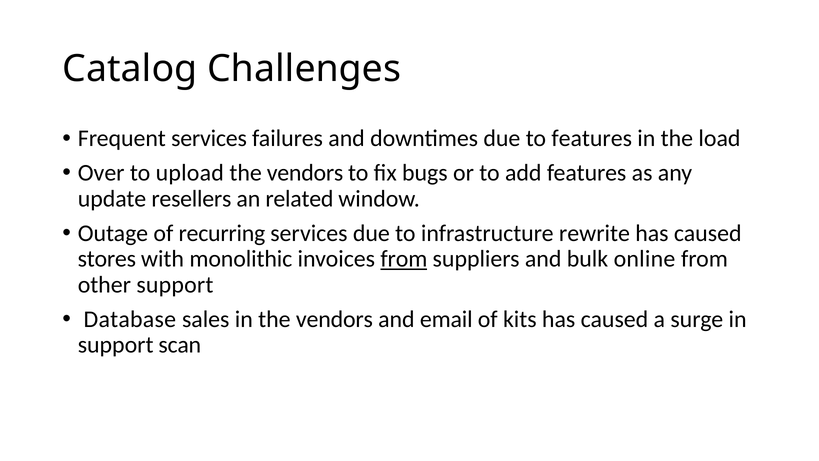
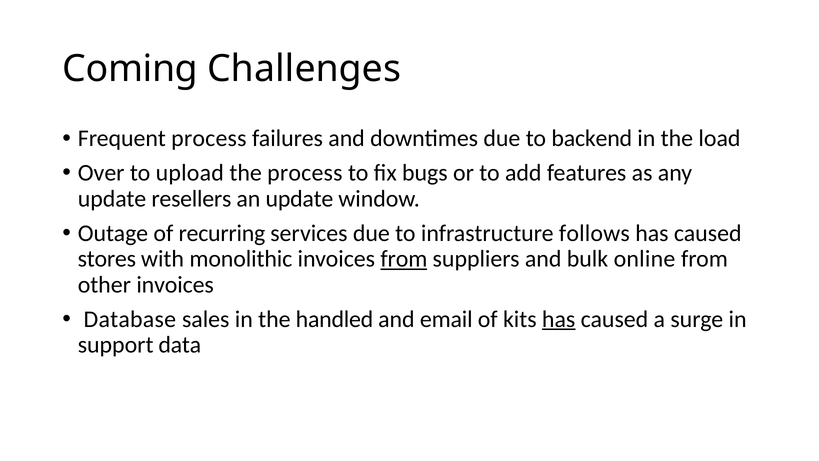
Catalog: Catalog -> Coming
Frequent services: services -> process
to features: features -> backend
vendors at (305, 173): vendors -> process
an related: related -> update
rewrite: rewrite -> follows
other support: support -> invoices
in the vendors: vendors -> handled
has at (559, 319) underline: none -> present
scan: scan -> data
